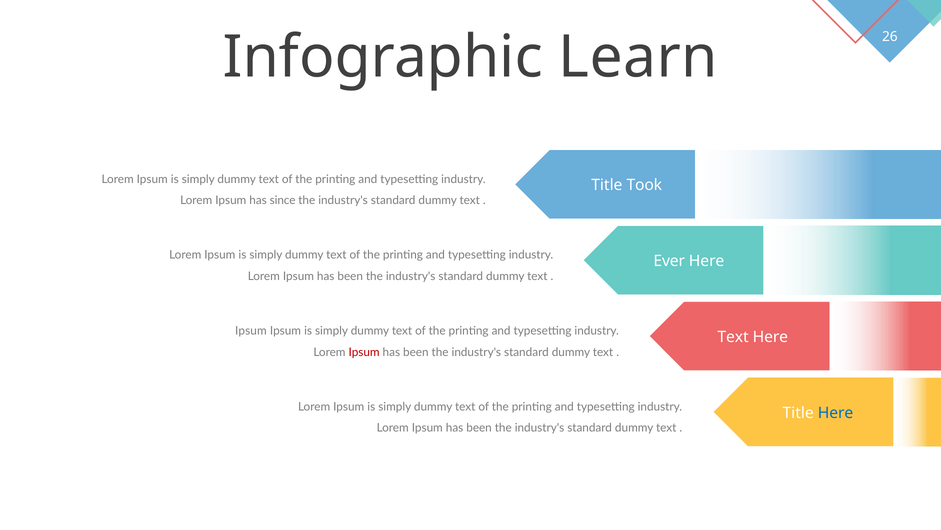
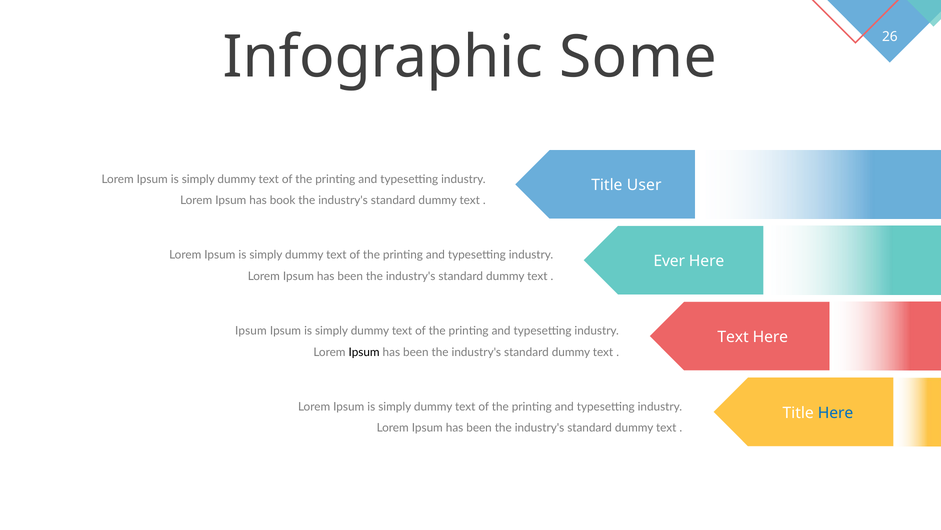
Learn: Learn -> Some
Took: Took -> User
since: since -> book
Ipsum at (364, 352) colour: red -> black
